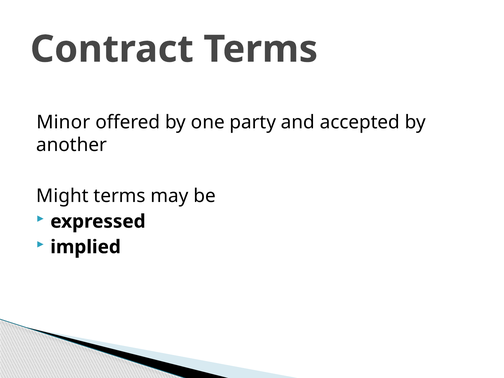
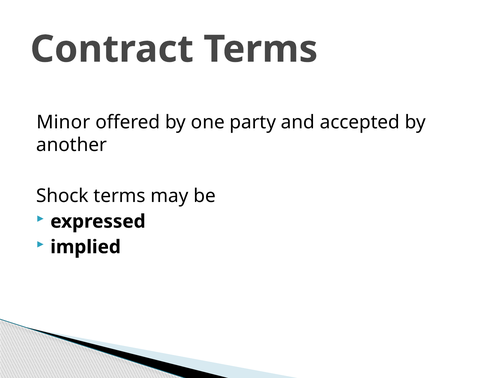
Might: Might -> Shock
